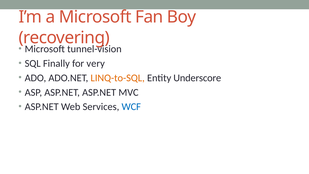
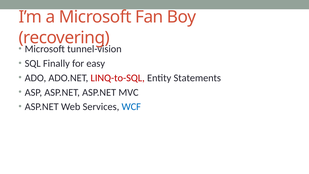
very: very -> easy
LINQ-to-SQL colour: orange -> red
Underscore: Underscore -> Statements
